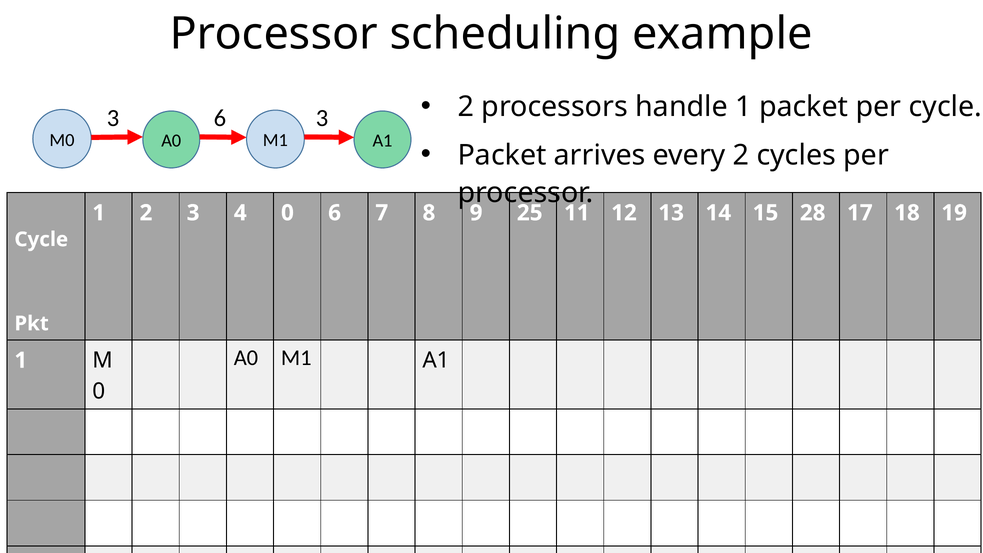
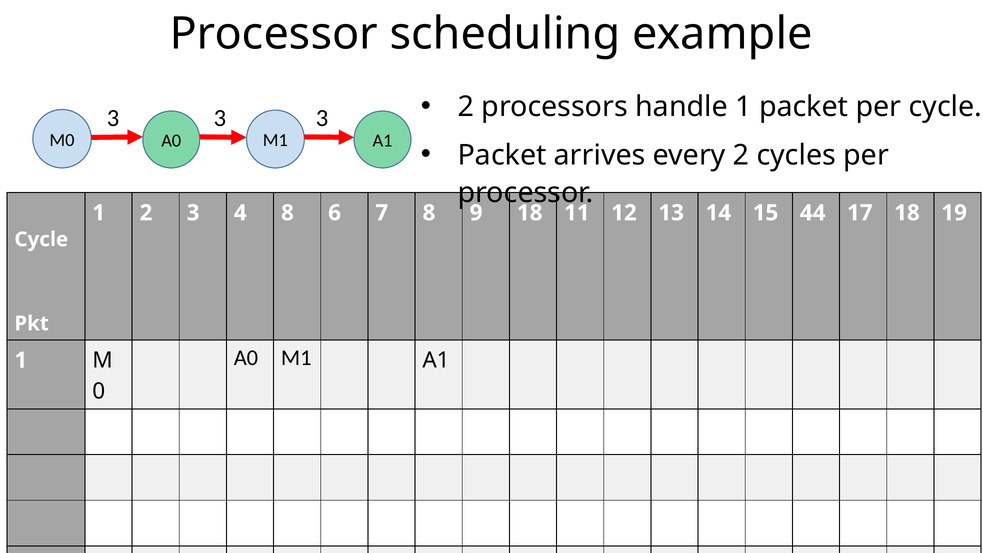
6 at (220, 118): 6 -> 3
4 0: 0 -> 8
9 25: 25 -> 18
28: 28 -> 44
